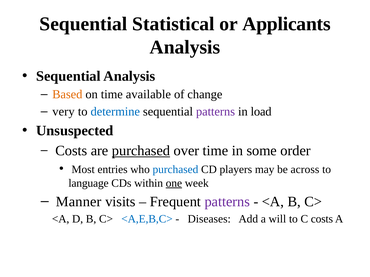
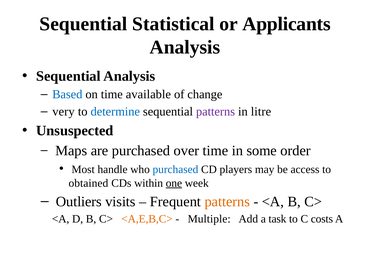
Based colour: orange -> blue
load: load -> litre
Costs at (71, 151): Costs -> Maps
purchased at (141, 151) underline: present -> none
entries: entries -> handle
across: across -> access
language: language -> obtained
Manner: Manner -> Outliers
patterns at (227, 202) colour: purple -> orange
<A,E,B,C> colour: blue -> orange
Diseases: Diseases -> Multiple
will: will -> task
